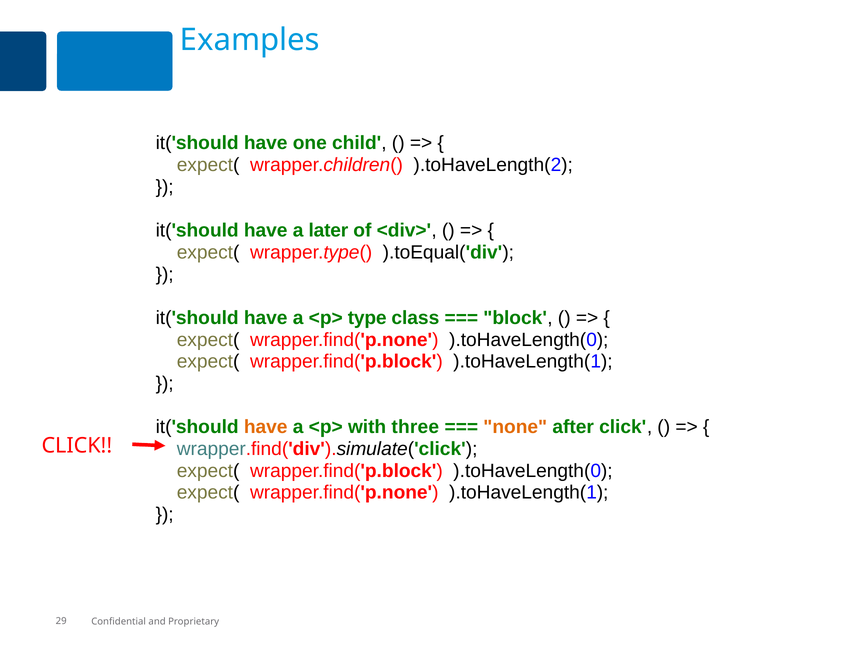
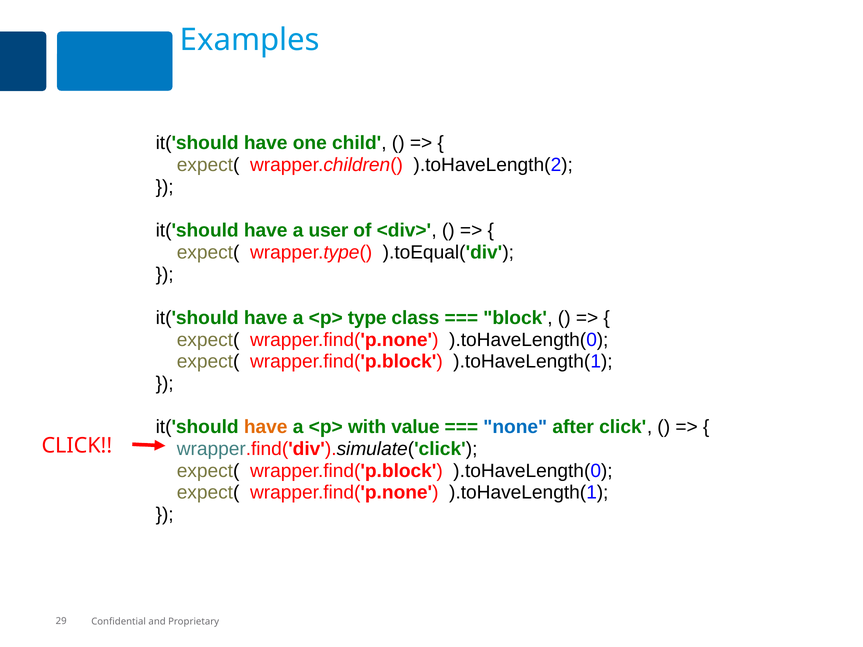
later: later -> user
three: three -> value
none colour: orange -> blue
